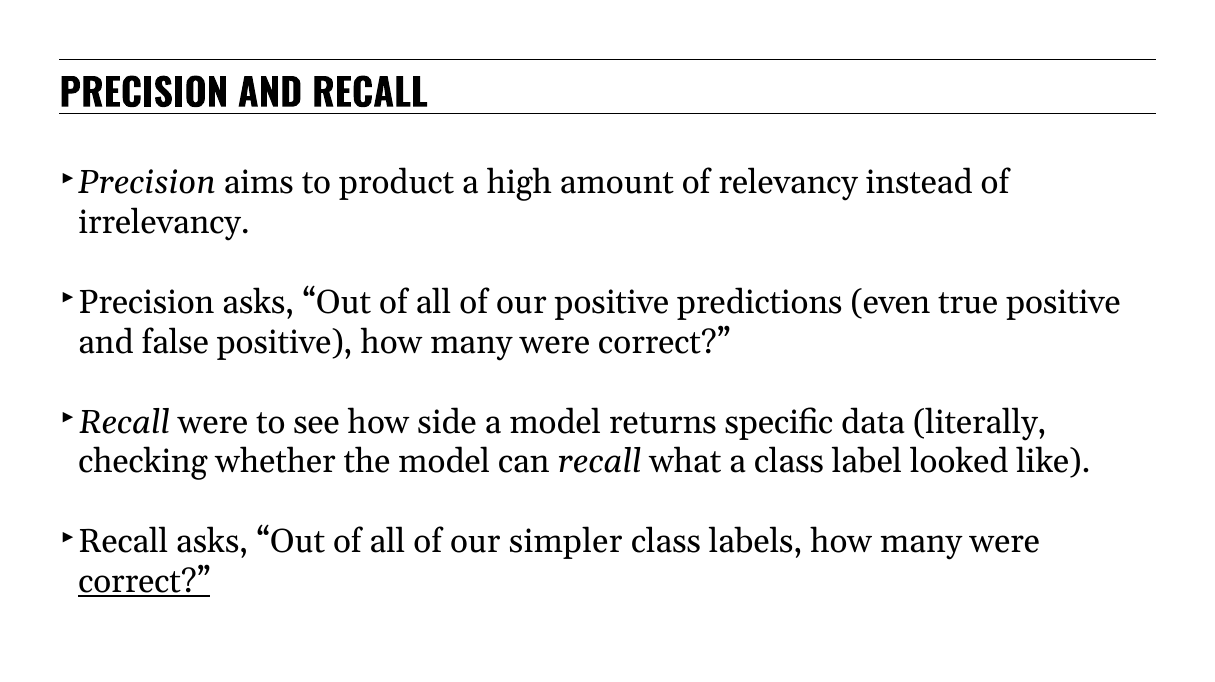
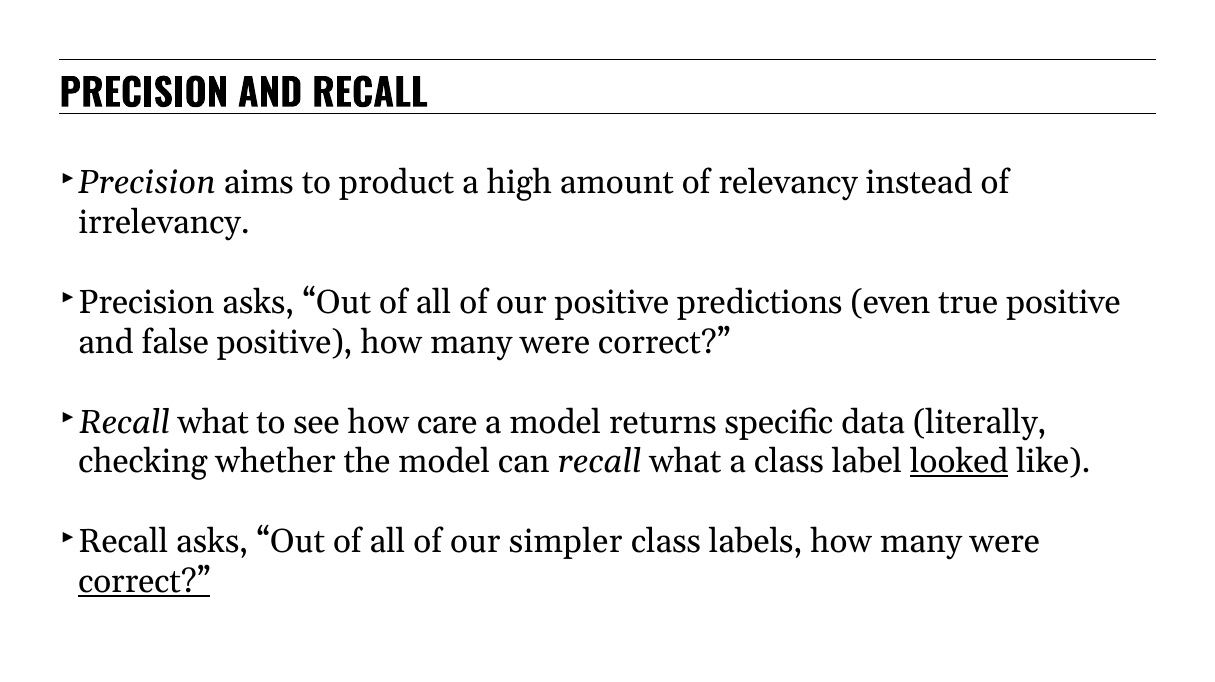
were at (213, 422): were -> what
side: side -> care
looked underline: none -> present
